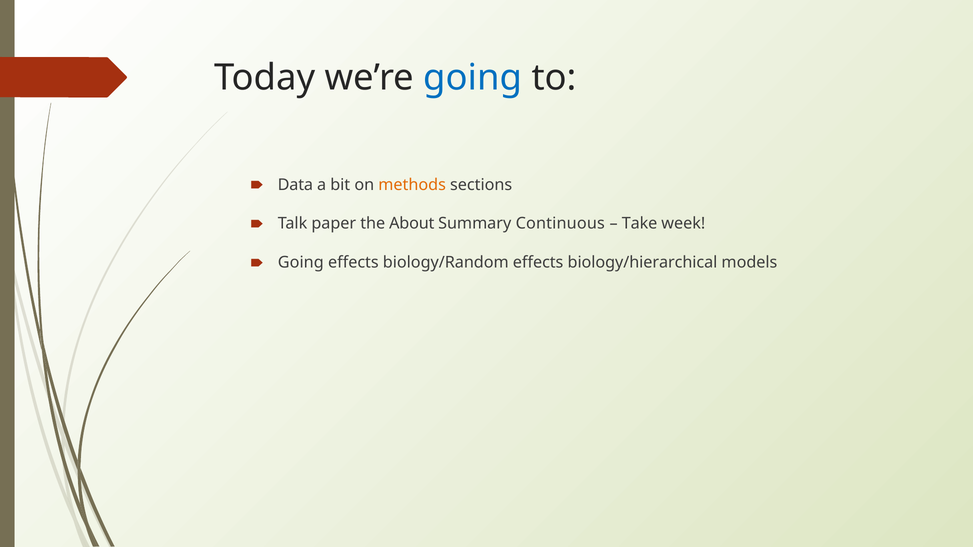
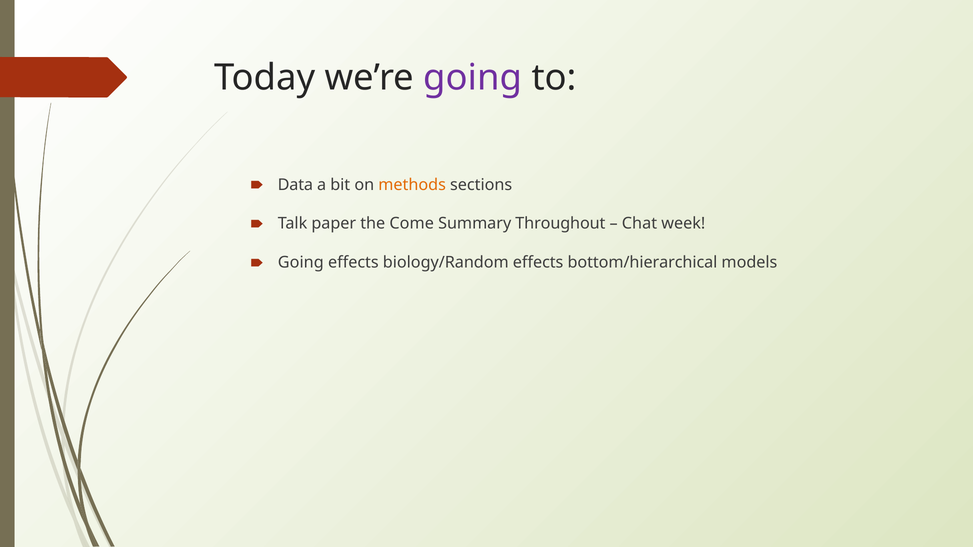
going at (473, 78) colour: blue -> purple
About: About -> Come
Continuous: Continuous -> Throughout
Take: Take -> Chat
biology/hierarchical: biology/hierarchical -> bottom/hierarchical
